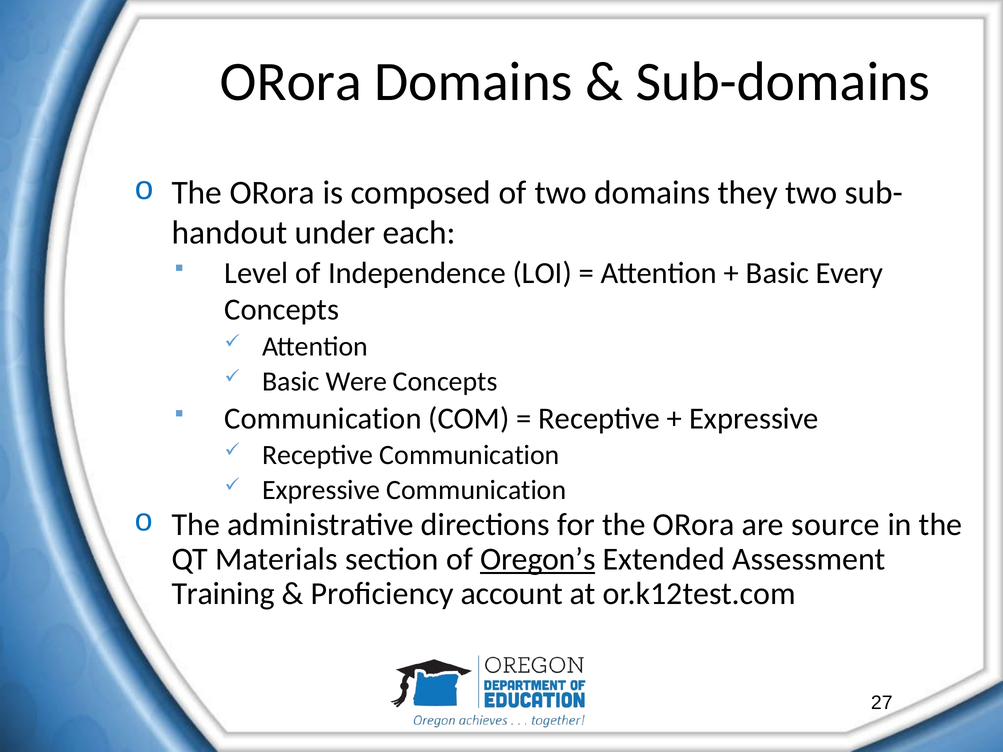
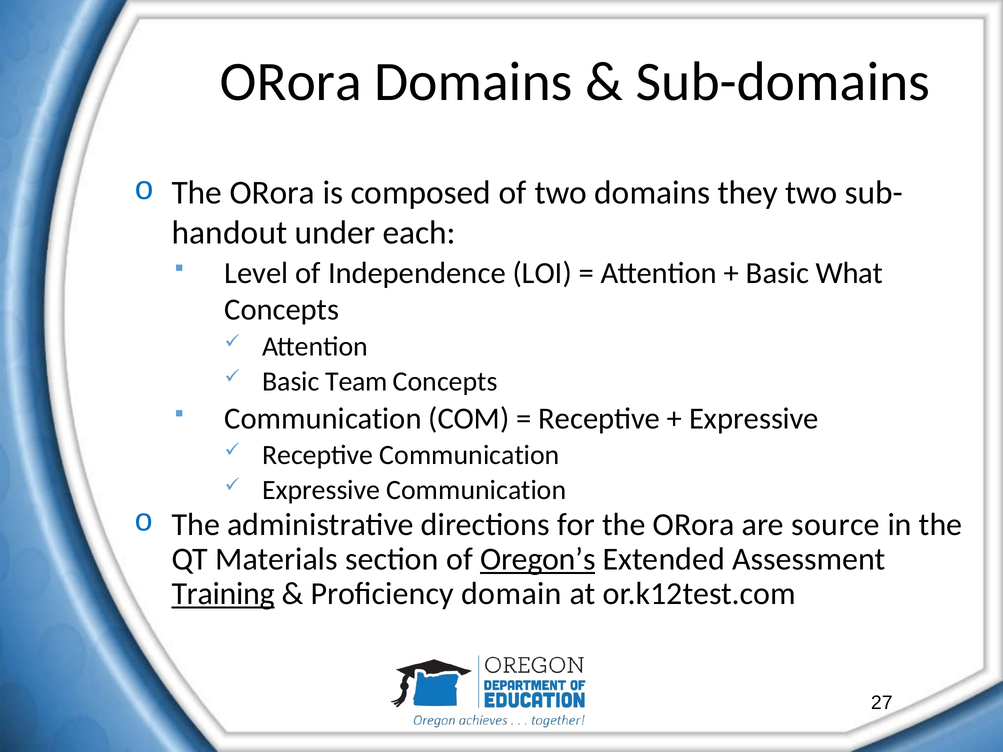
Every: Every -> What
Were: Were -> Team
Training underline: none -> present
account: account -> domain
